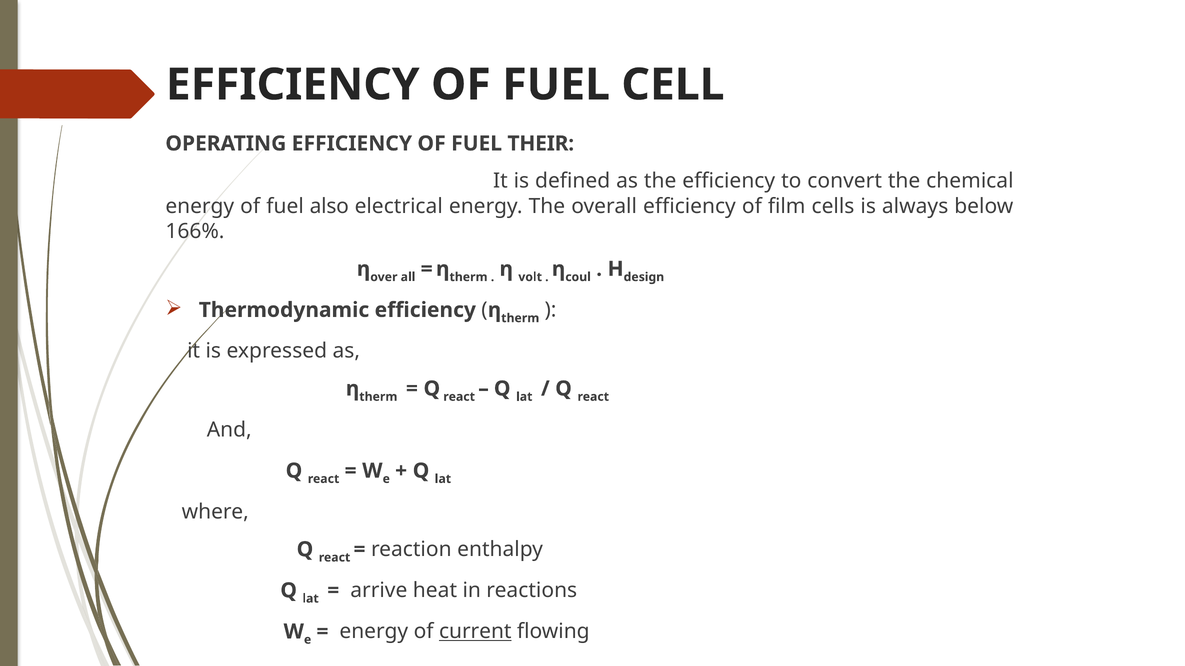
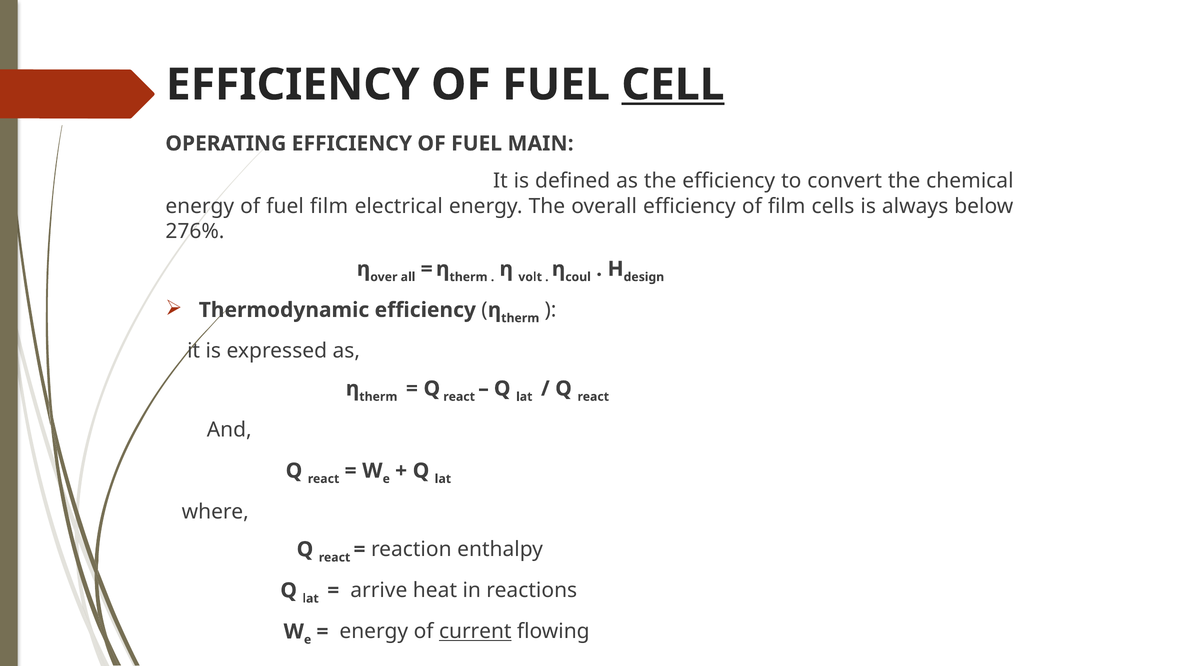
CELL underline: none -> present
THEIR: THEIR -> MAIN
fuel also: also -> film
166%: 166% -> 276%
